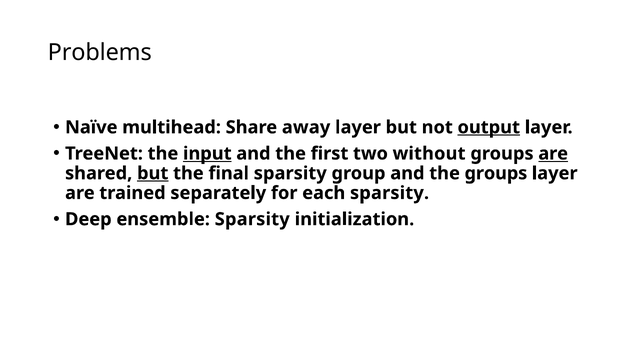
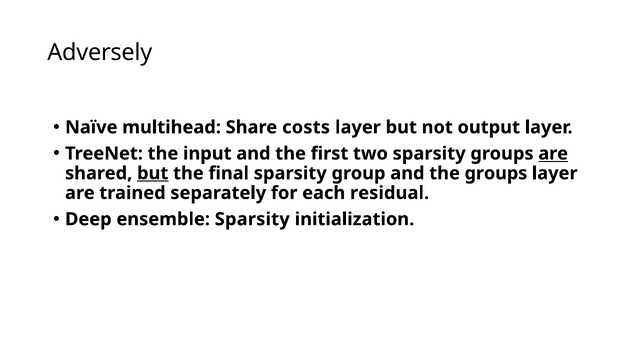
Problems: Problems -> Adversely
away: away -> costs
output underline: present -> none
input underline: present -> none
two without: without -> sparsity
each sparsity: sparsity -> residual
